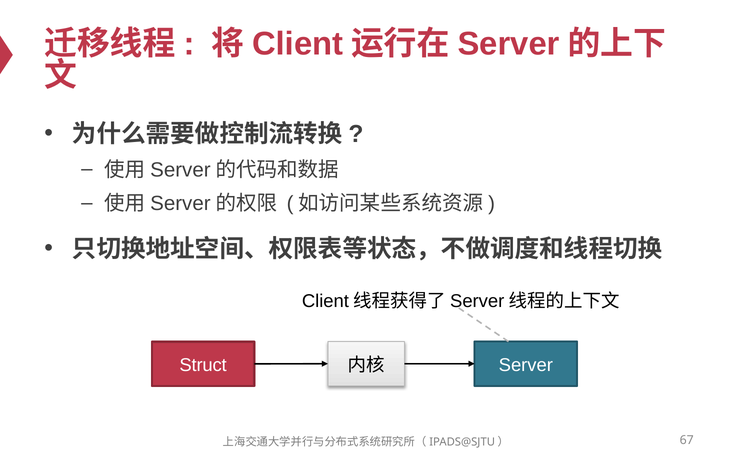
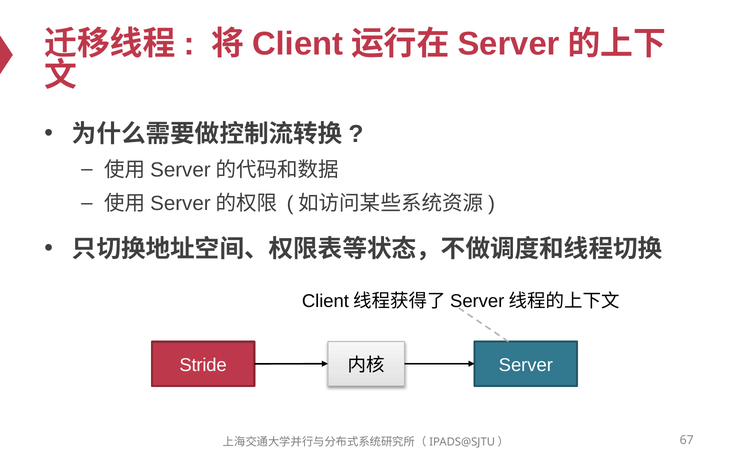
Struct: Struct -> Stride
